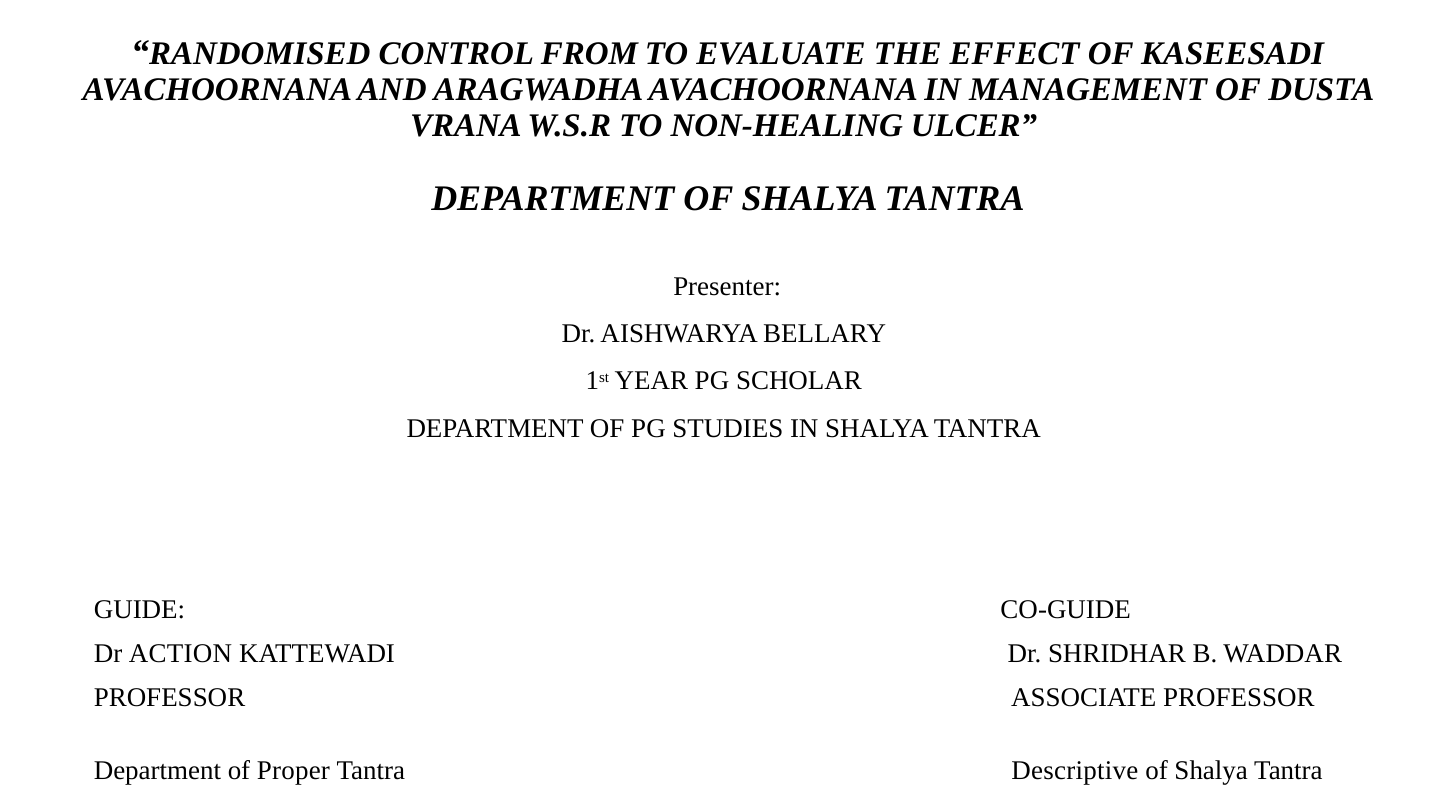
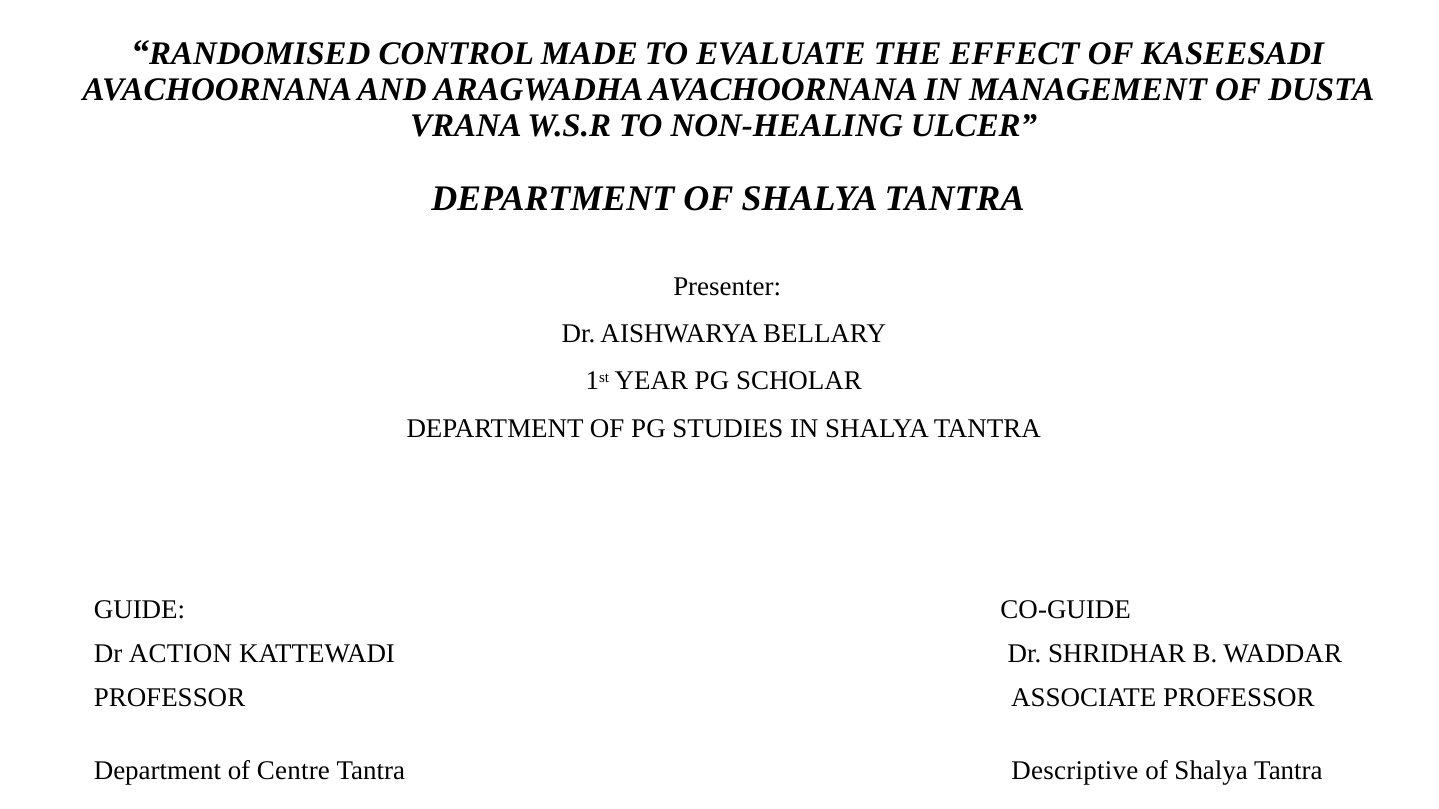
FROM: FROM -> MADE
Proper: Proper -> Centre
